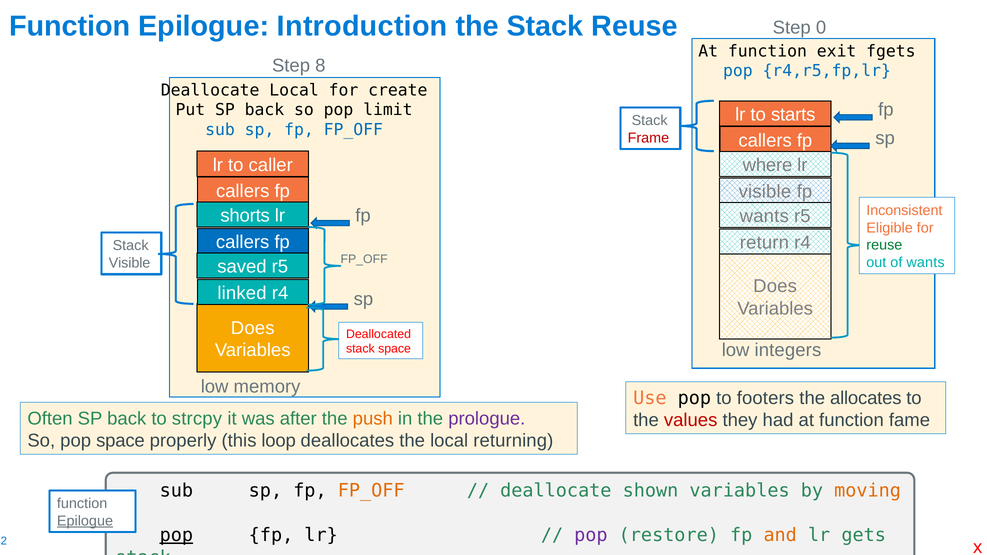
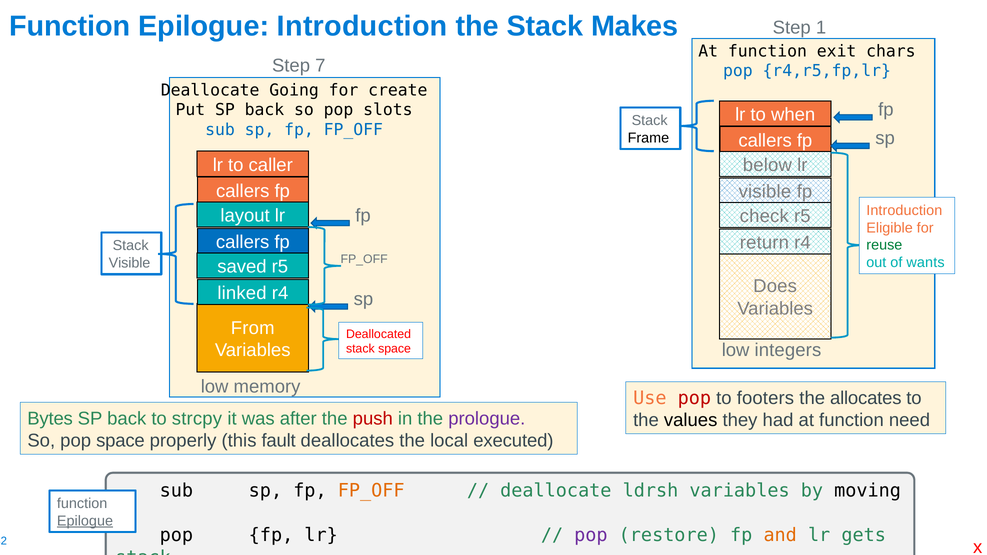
Stack Reuse: Reuse -> Makes
0: 0 -> 1
fgets: fgets -> chars
8: 8 -> 7
Deallocate Local: Local -> Going
limit: limit -> slots
starts: starts -> when
Frame colour: red -> black
where: where -> below
Inconsistent at (904, 211): Inconsistent -> Introduction
shorts: shorts -> layout
wants at (764, 216): wants -> check
Does at (253, 328): Does -> From
pop at (694, 398) colour: black -> red
Often: Often -> Bytes
push colour: orange -> red
values colour: red -> black
fame: fame -> need
loop: loop -> fault
returning: returning -> executed
shown: shown -> ldrsh
moving colour: orange -> black
pop at (176, 535) underline: present -> none
